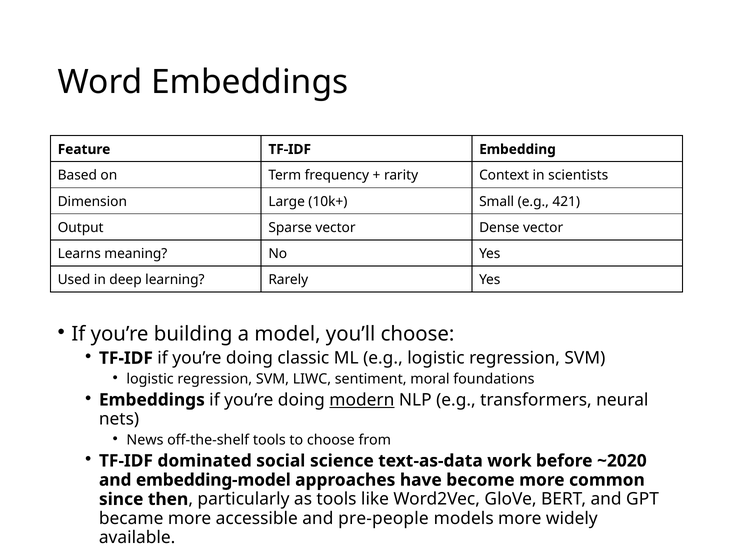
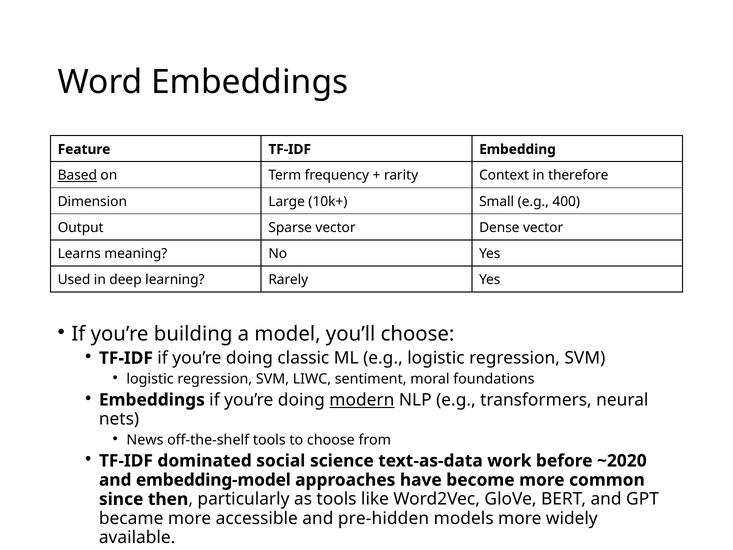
Based underline: none -> present
scientists: scientists -> therefore
421: 421 -> 400
pre-people: pre-people -> pre-hidden
